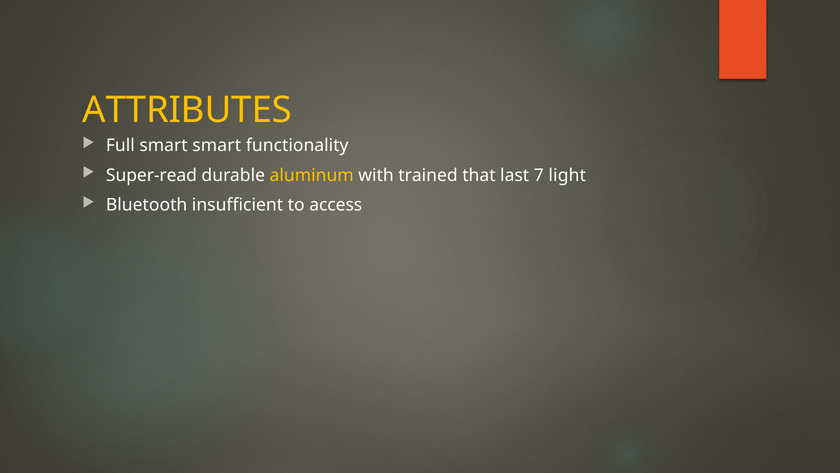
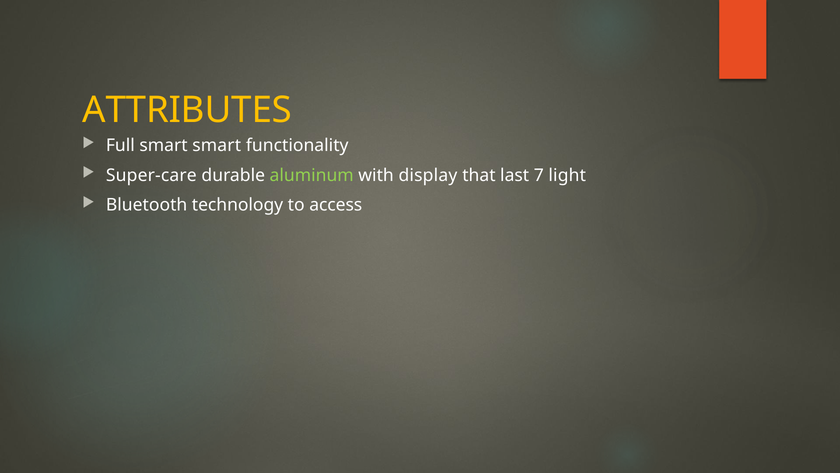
Super-read: Super-read -> Super-care
aluminum colour: yellow -> light green
trained: trained -> display
insufficient: insufficient -> technology
